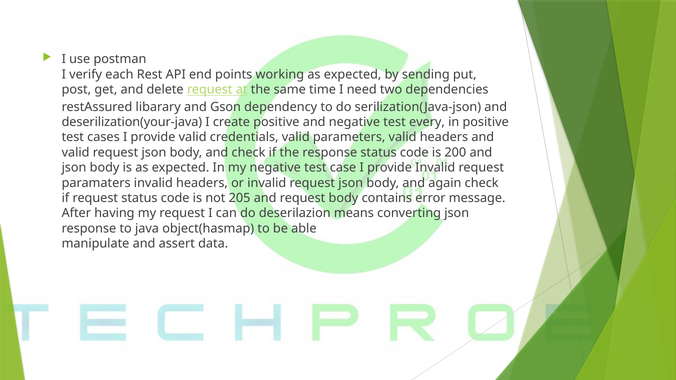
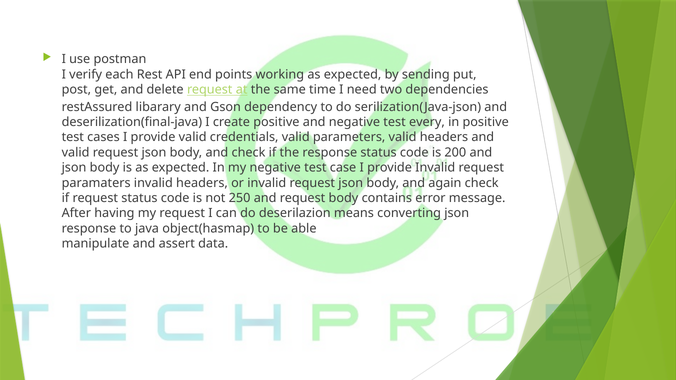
deserilization(your-java: deserilization(your-java -> deserilization(final-java
205: 205 -> 250
